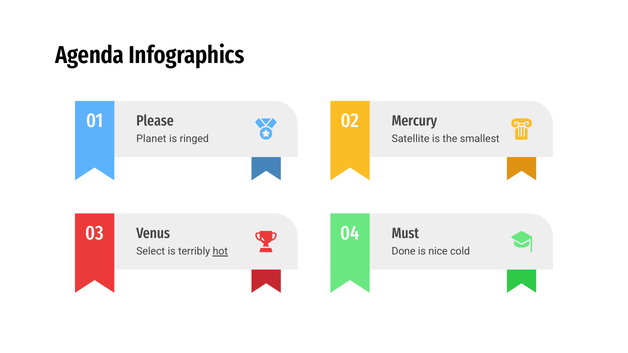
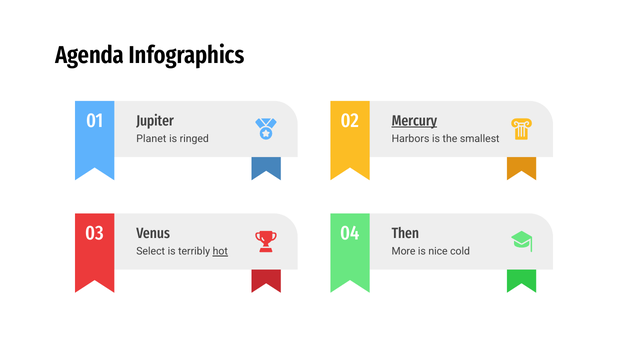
Please: Please -> Jupiter
Mercury underline: none -> present
Satellite: Satellite -> Harbors
Must: Must -> Then
Done: Done -> More
